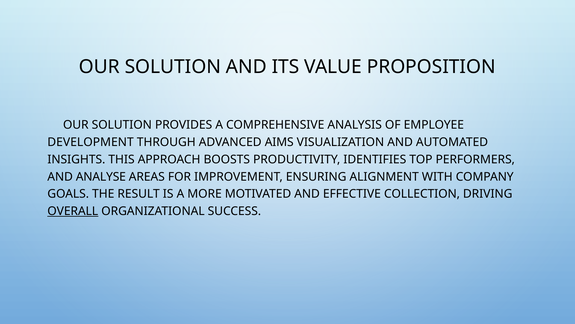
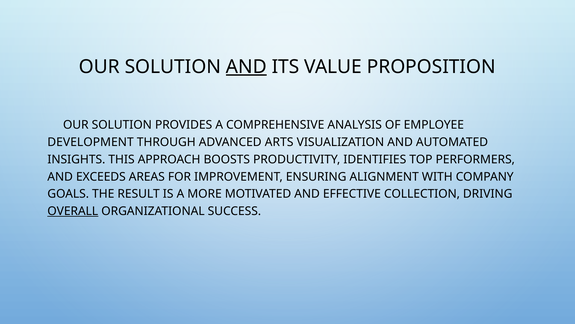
AND at (246, 67) underline: none -> present
AIMS: AIMS -> ARTS
ANALYSE: ANALYSE -> EXCEEDS
